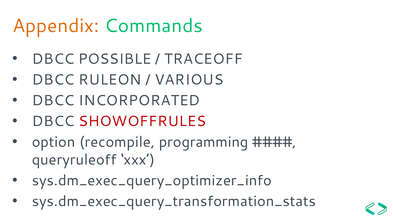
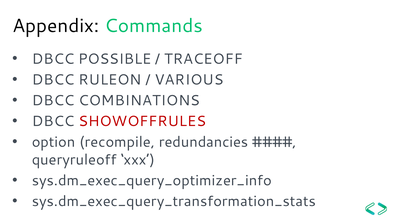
Appendix colour: orange -> black
INCORPORATED: INCORPORATED -> COMBINATIONS
programming: programming -> redundancies
